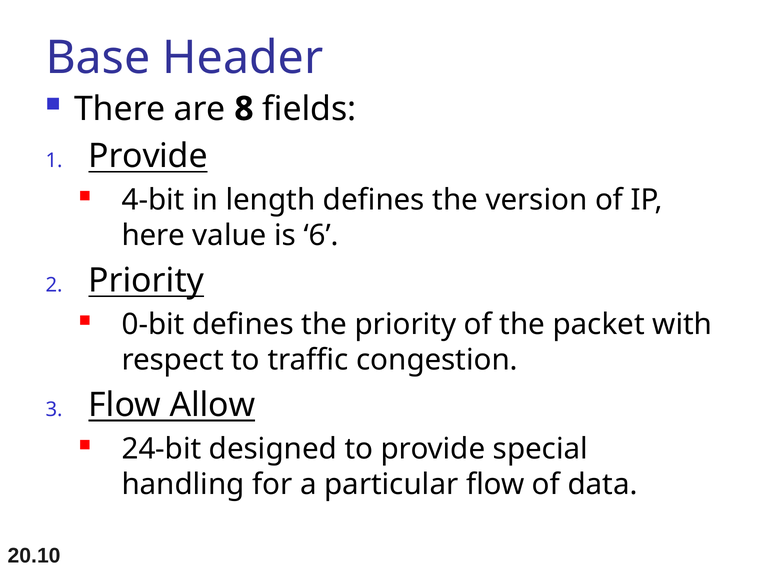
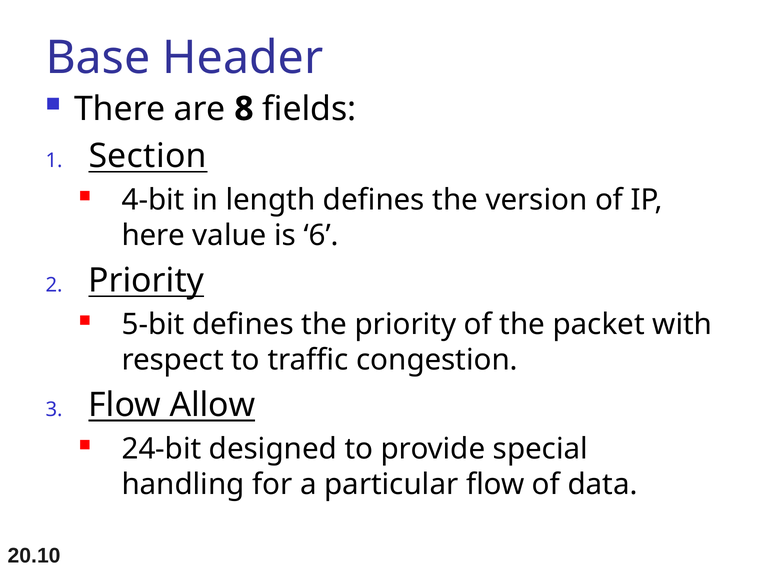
Provide at (148, 156): Provide -> Section
0-bit: 0-bit -> 5-bit
